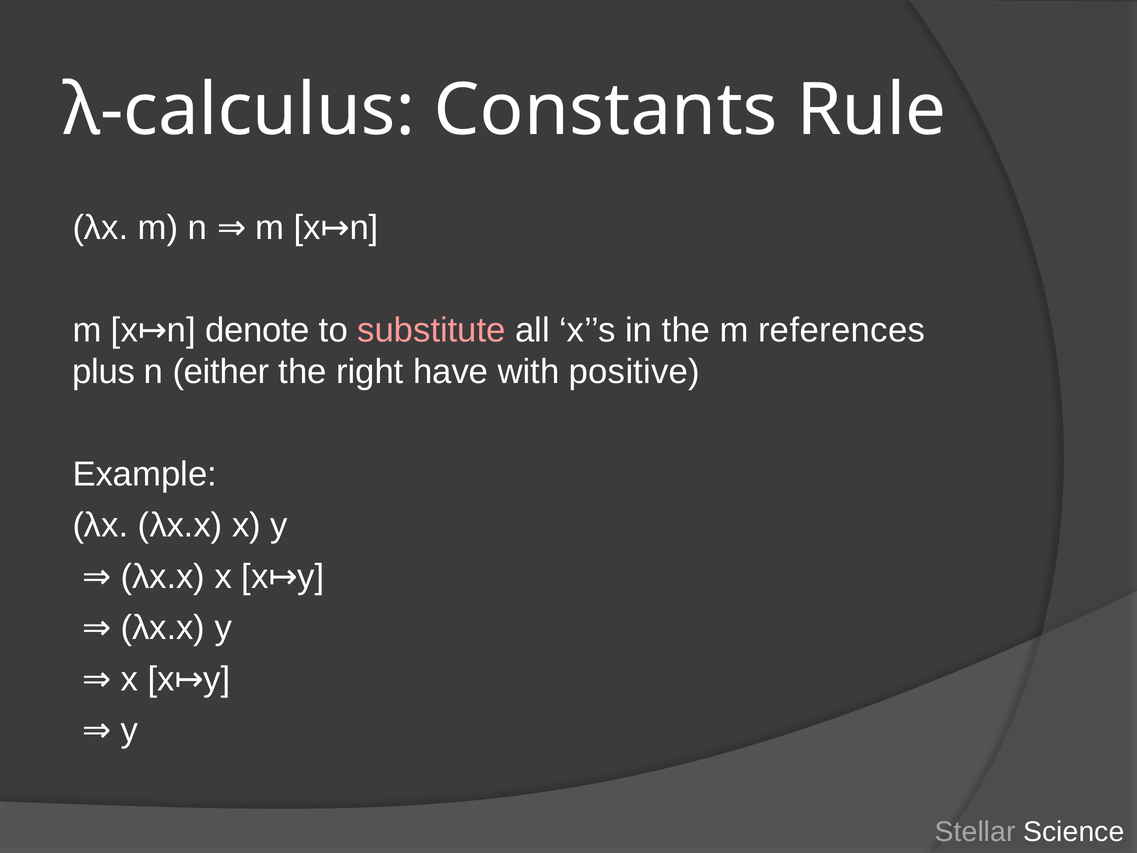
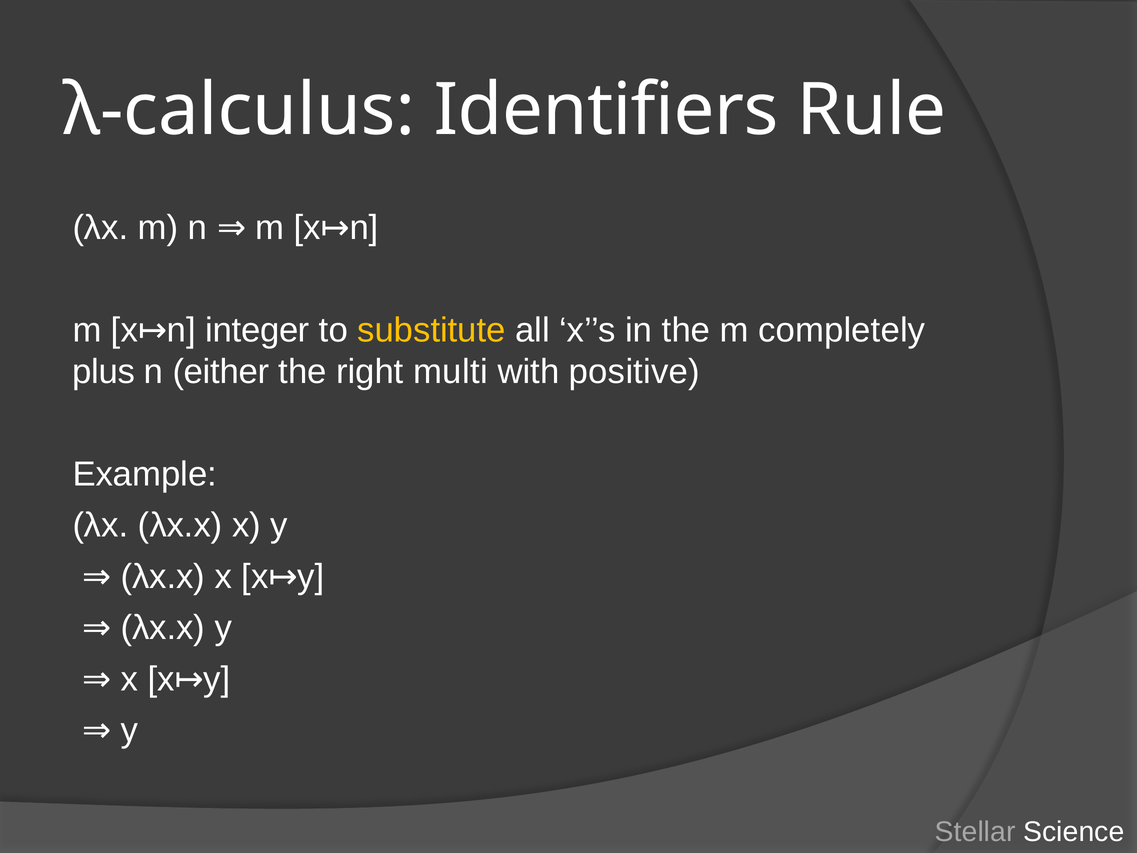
Constants: Constants -> Identifiers
denote: denote -> integer
substitute colour: pink -> yellow
references: references -> completely
have: have -> multi
